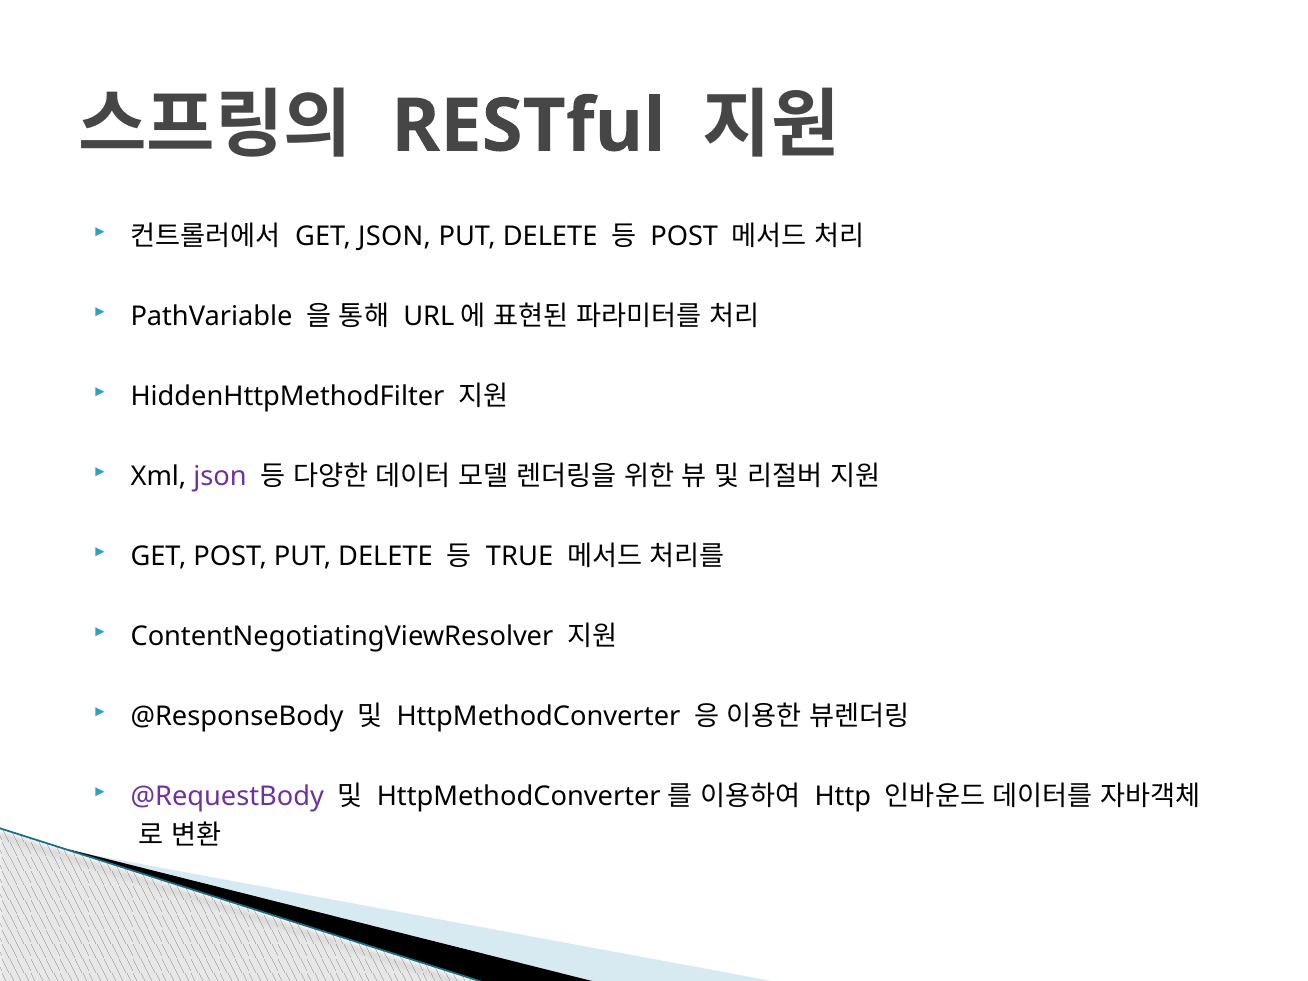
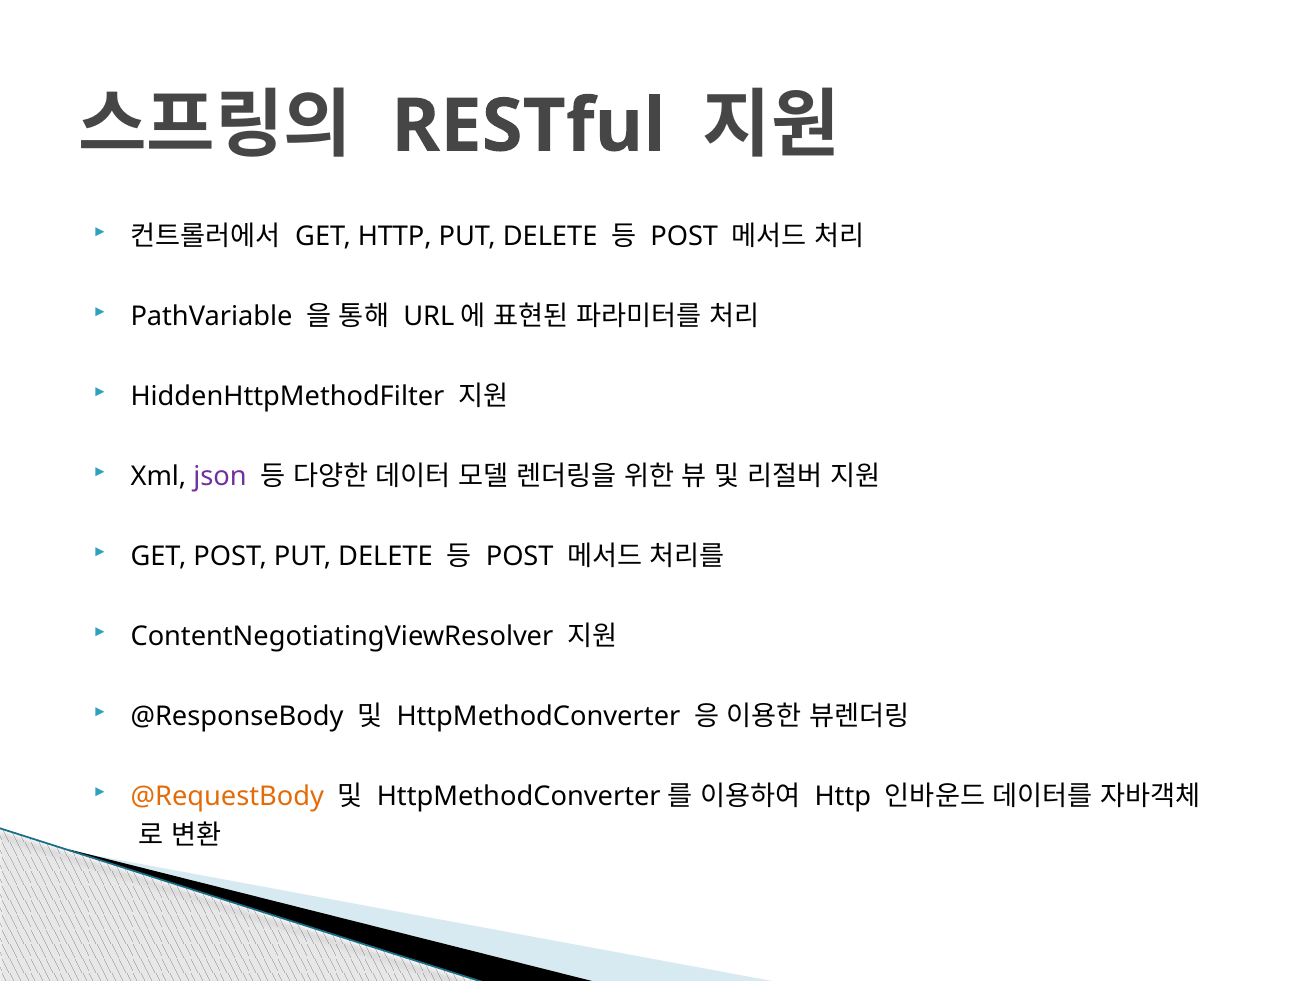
GET JSON: JSON -> HTTP
TRUE at (520, 556): TRUE -> POST
@RequestBody colour: purple -> orange
